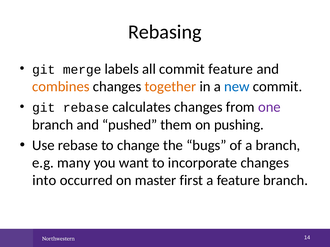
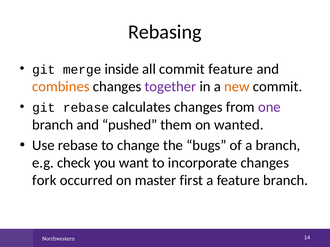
labels: labels -> inside
together colour: orange -> purple
new colour: blue -> orange
pushing: pushing -> wanted
many: many -> check
into: into -> fork
